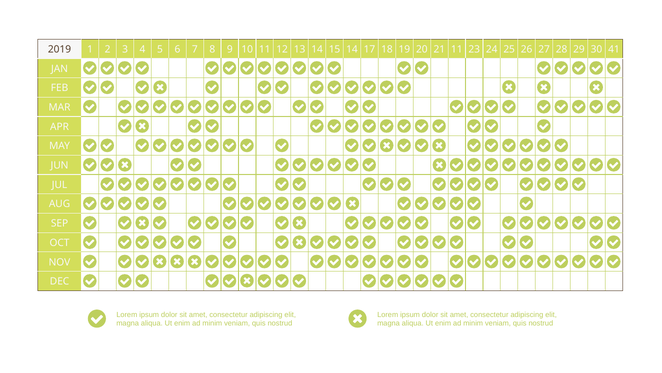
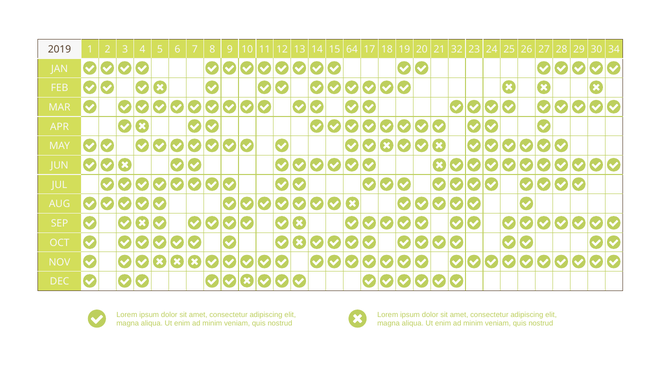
15 14: 14 -> 64
21 11: 11 -> 32
41: 41 -> 34
